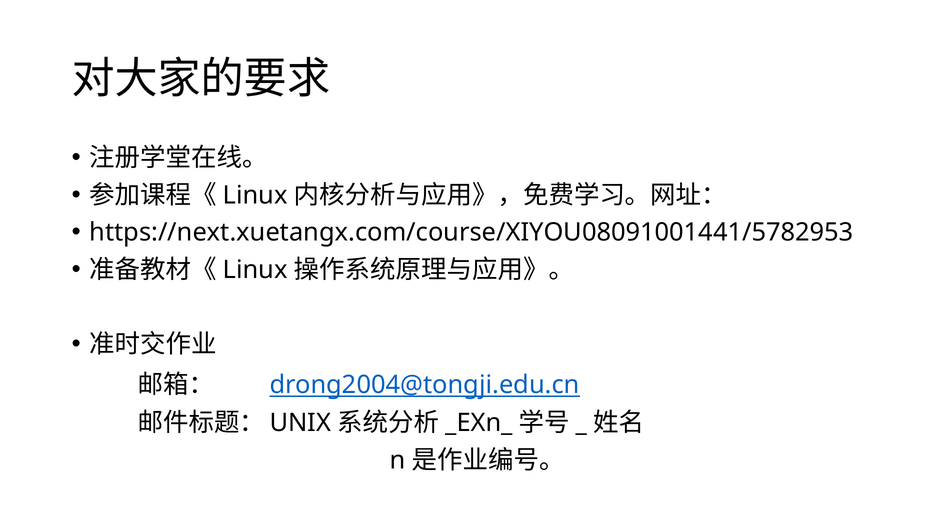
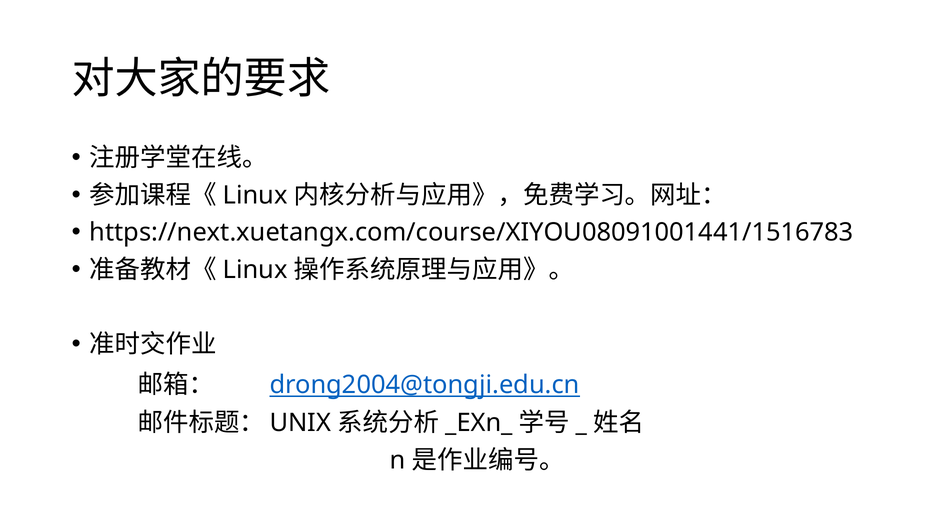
https://next.xuetangx.com/course/XIYOU08091001441/5782953: https://next.xuetangx.com/course/XIYOU08091001441/5782953 -> https://next.xuetangx.com/course/XIYOU08091001441/1516783
